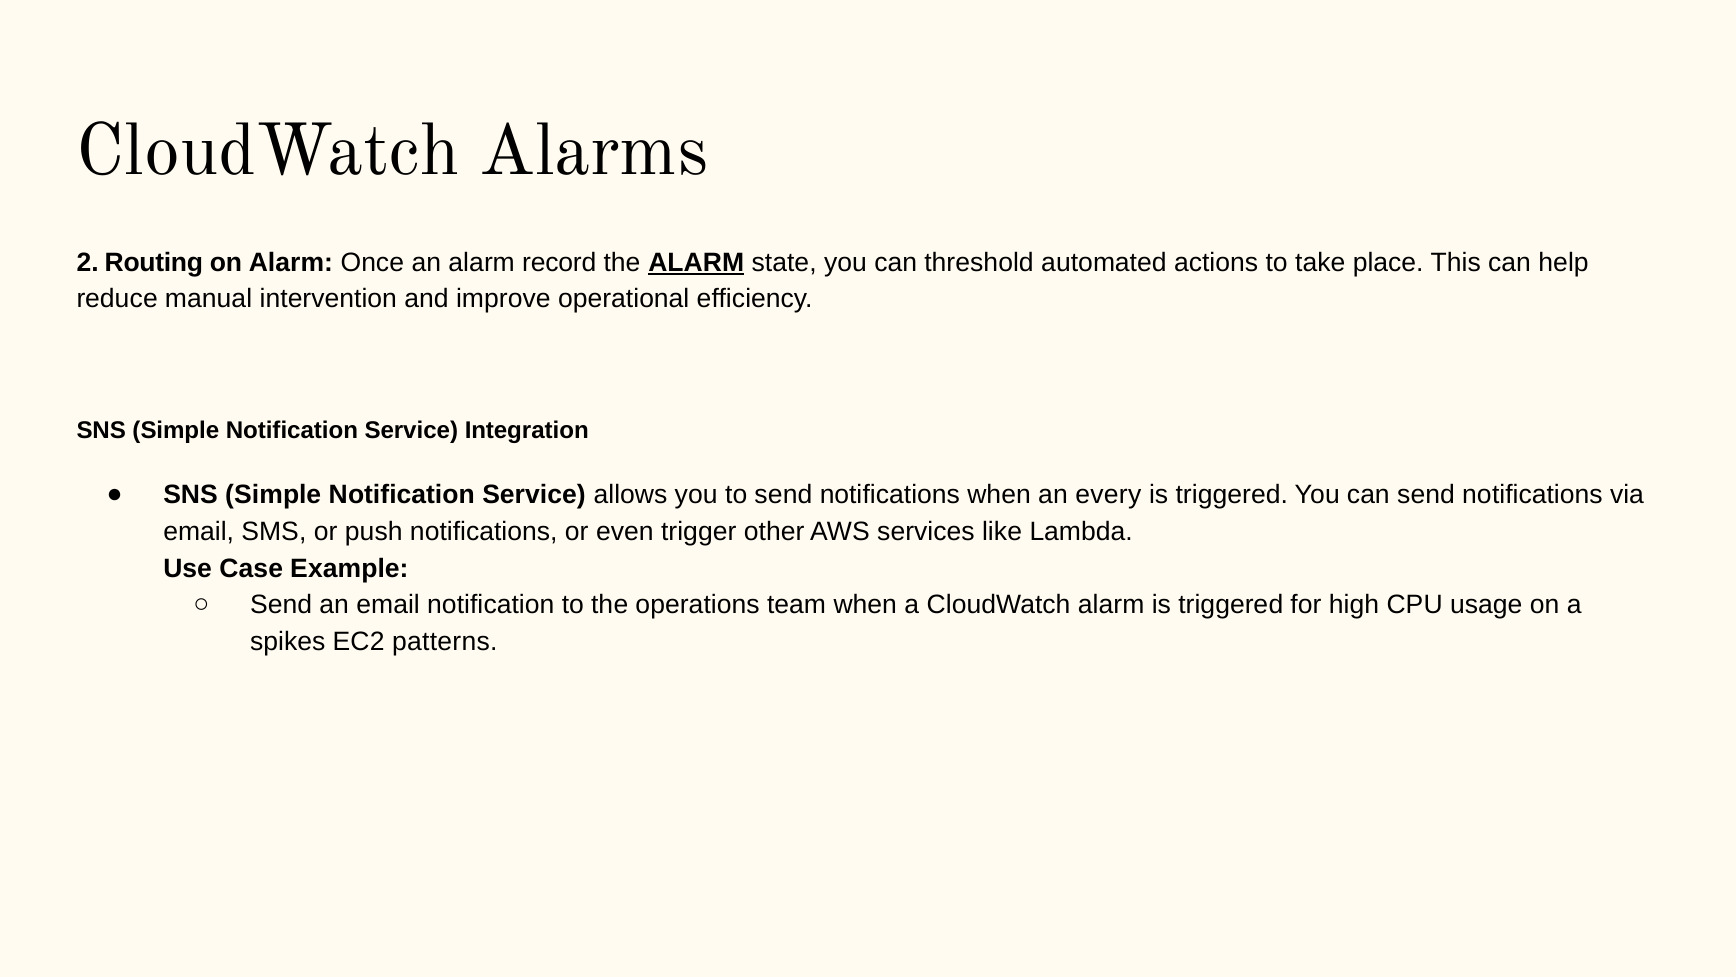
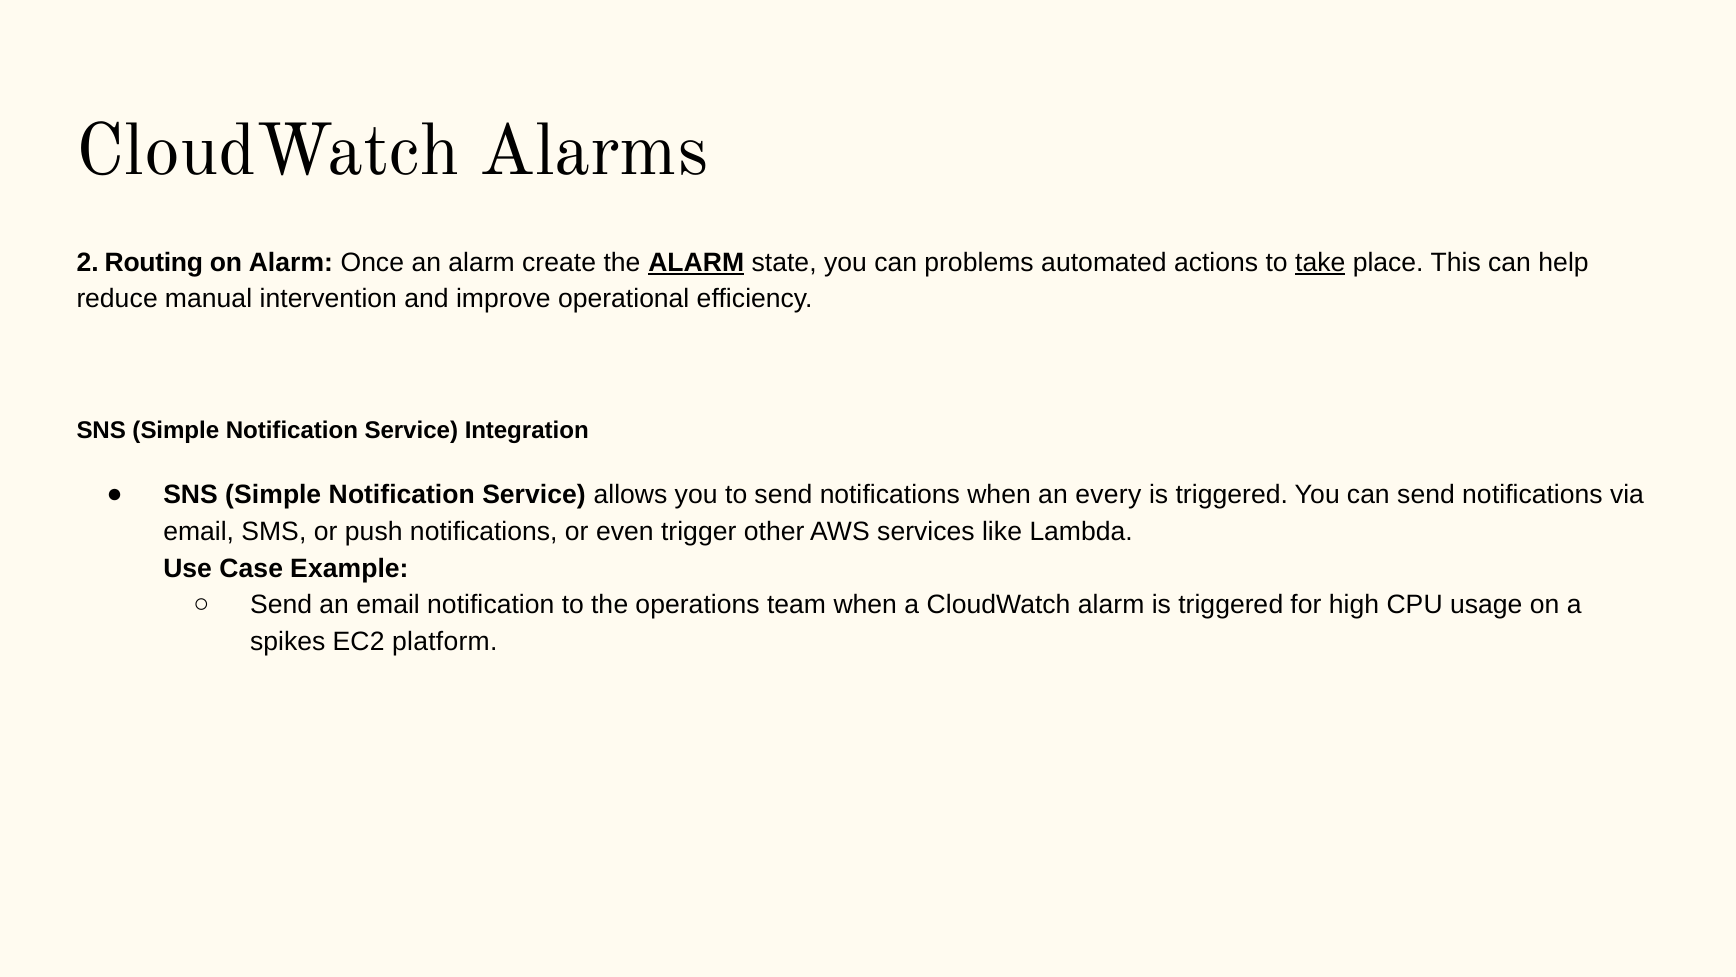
record: record -> create
threshold: threshold -> problems
take underline: none -> present
patterns: patterns -> platform
